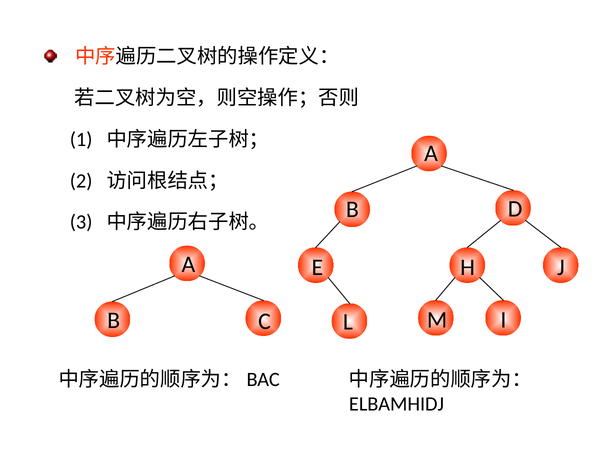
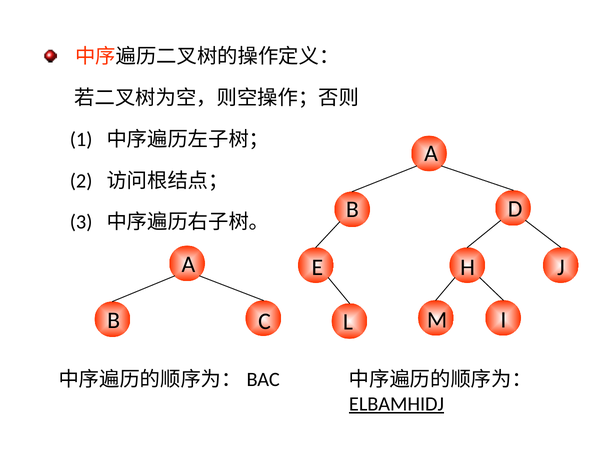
ELBAMHIDJ underline: none -> present
